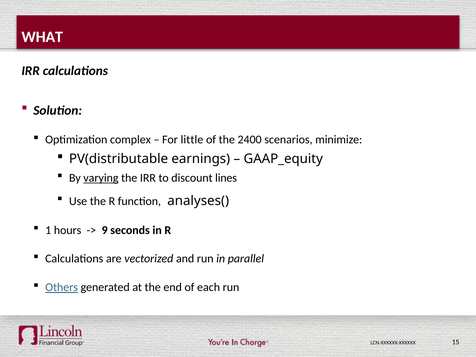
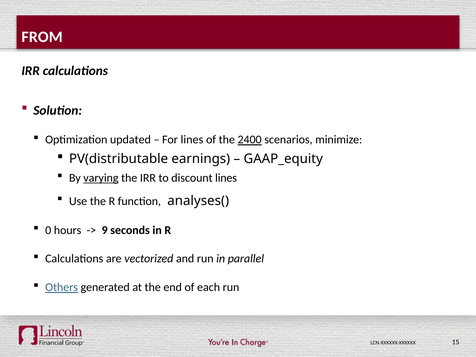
WHAT: WHAT -> FROM
complex: complex -> updated
For little: little -> lines
2400 underline: none -> present
1: 1 -> 0
